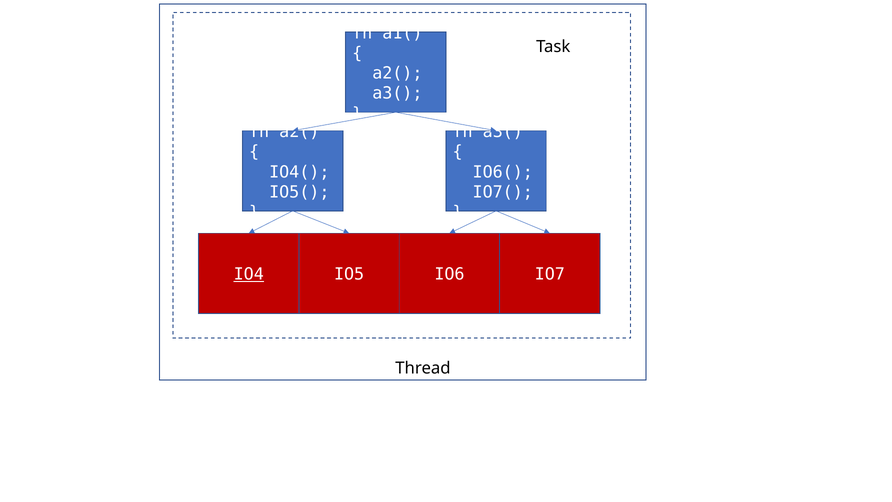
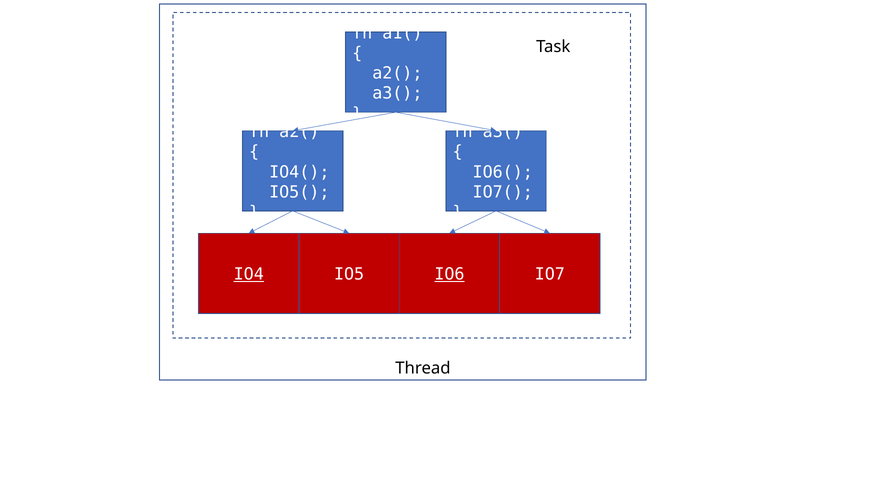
IO6 underline: none -> present
